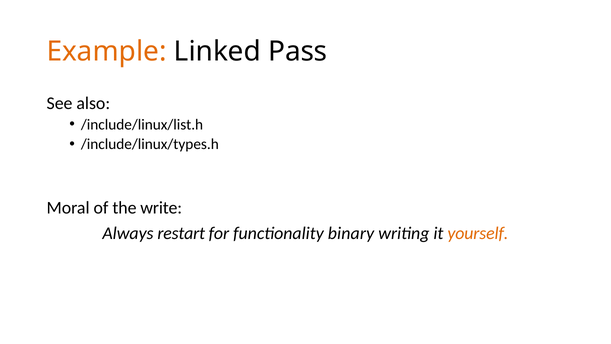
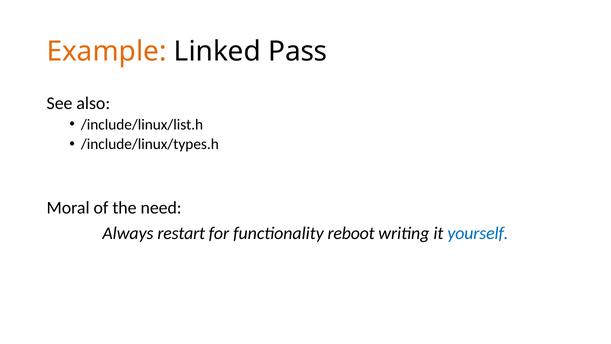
write: write -> need
binary: binary -> reboot
yourself colour: orange -> blue
